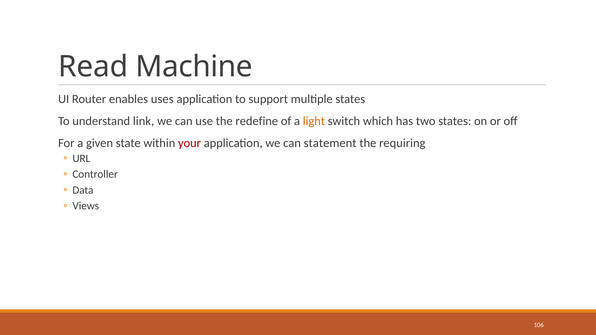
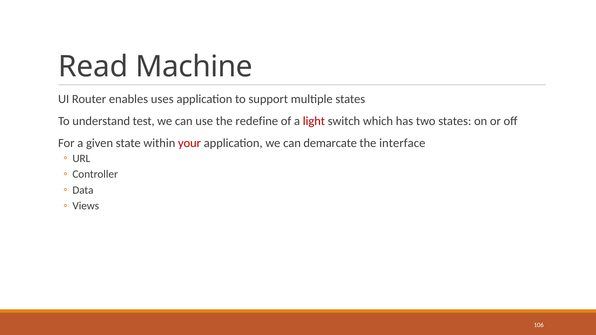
link: link -> test
light colour: orange -> red
statement: statement -> demarcate
requiring: requiring -> interface
